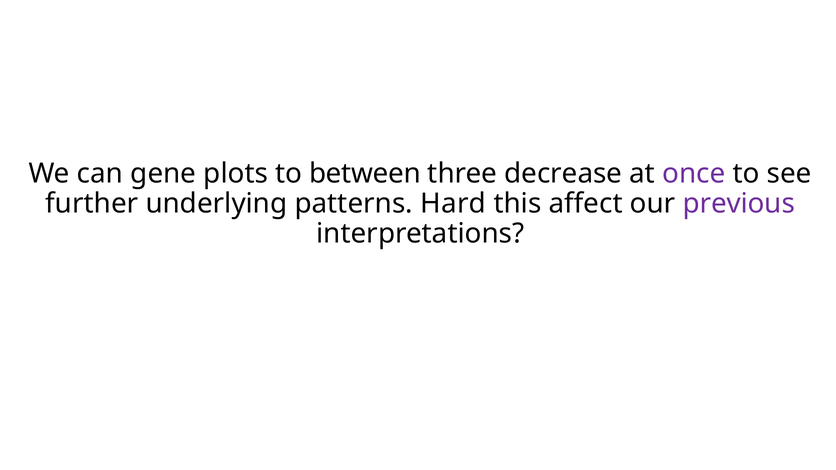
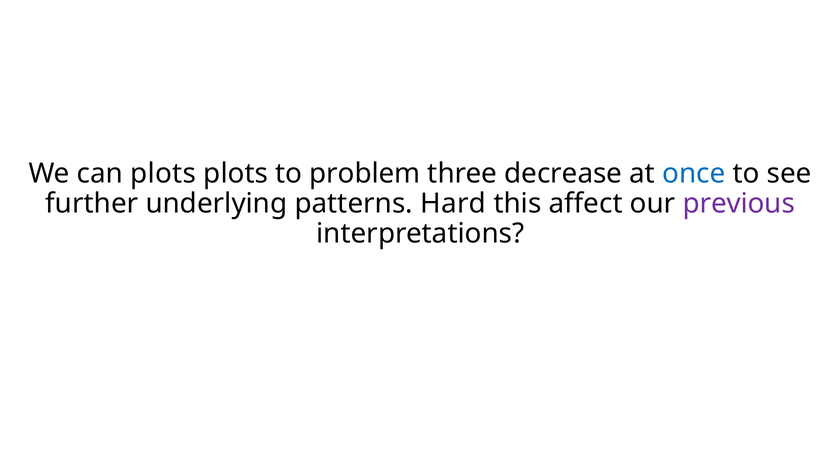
can gene: gene -> plots
between: between -> problem
once colour: purple -> blue
